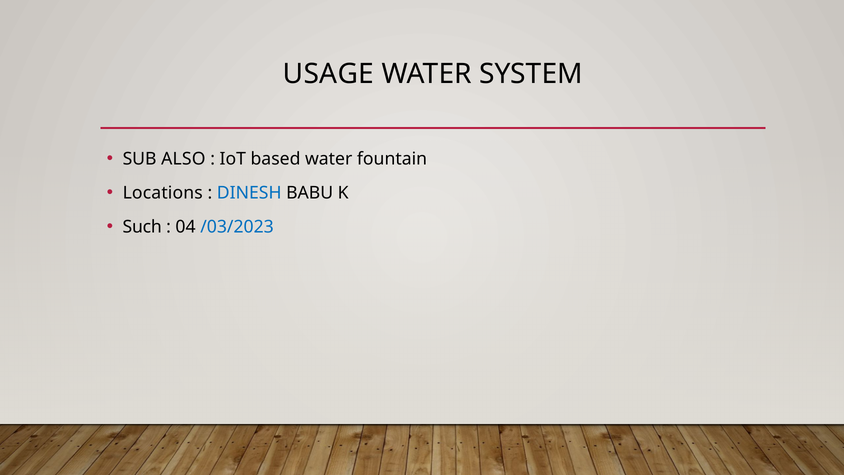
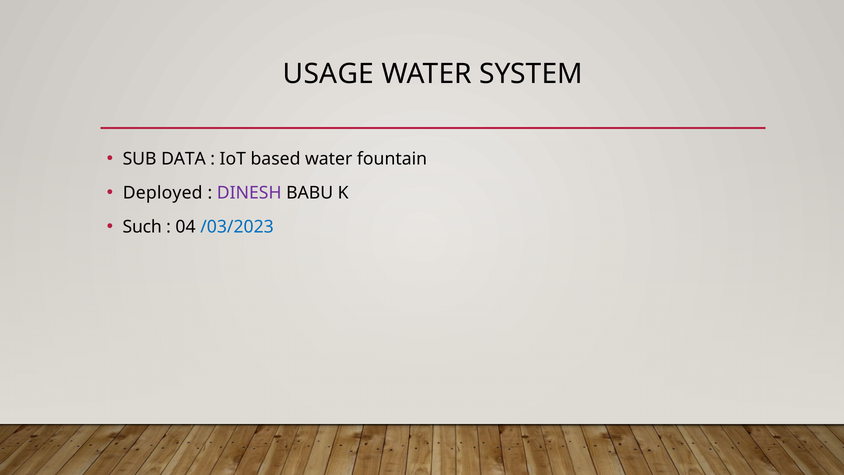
ALSO: ALSO -> DATA
Locations: Locations -> Deployed
DINESH colour: blue -> purple
